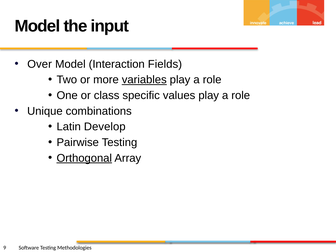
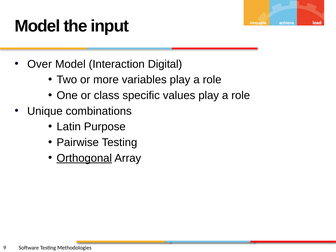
Fields: Fields -> Digital
variables underline: present -> none
Develop: Develop -> Purpose
